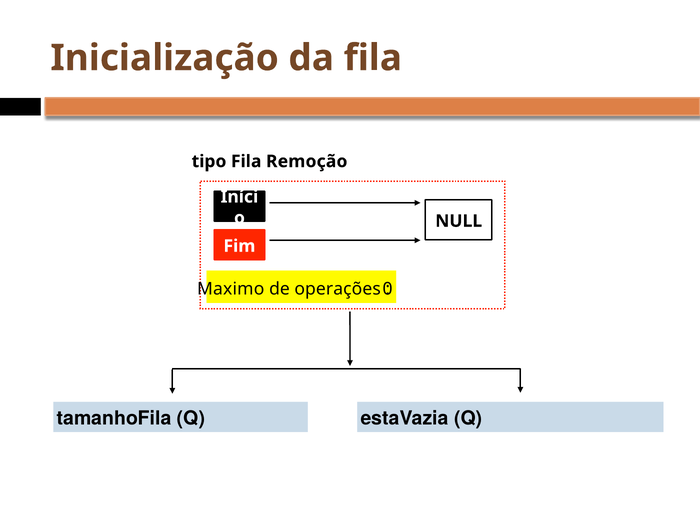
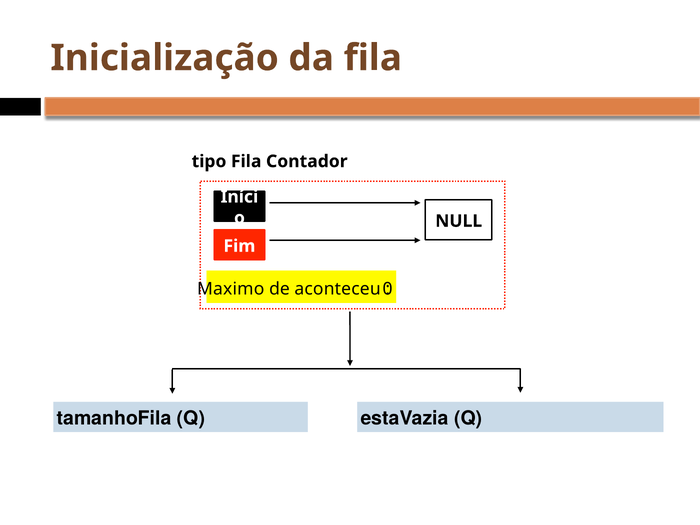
Remoção: Remoção -> Contador
operações: operações -> aconteceu
